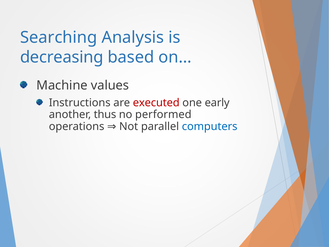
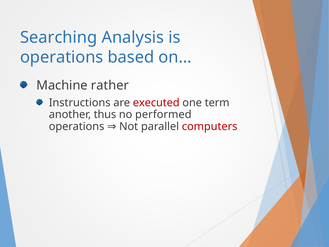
decreasing at (62, 57): decreasing -> operations
values: values -> rather
early: early -> term
computers colour: blue -> red
